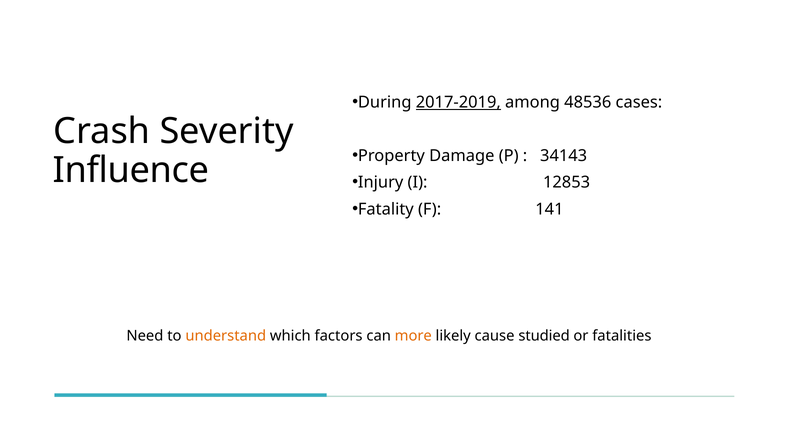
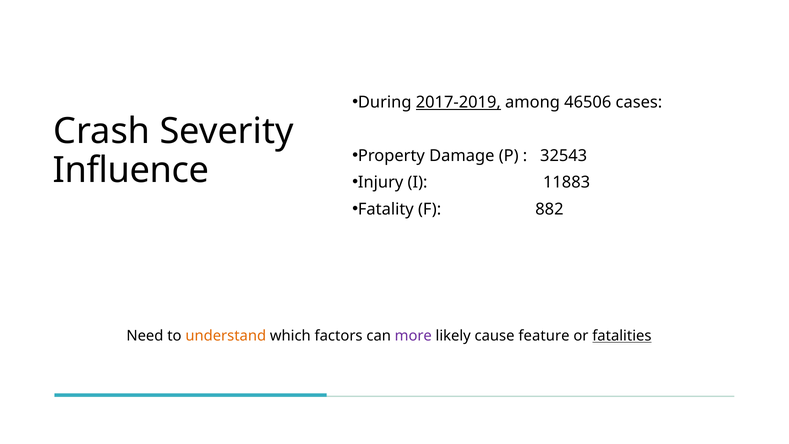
48536: 48536 -> 46506
34143: 34143 -> 32543
12853: 12853 -> 11883
141: 141 -> 882
more colour: orange -> purple
studied: studied -> feature
fatalities underline: none -> present
